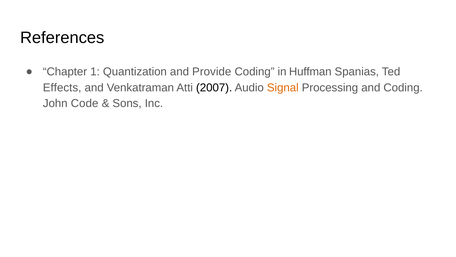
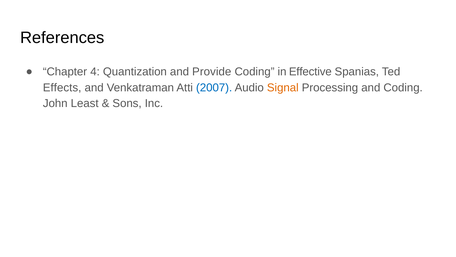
1: 1 -> 4
Huffman: Huffman -> Effective
2007 colour: black -> blue
Code: Code -> Least
